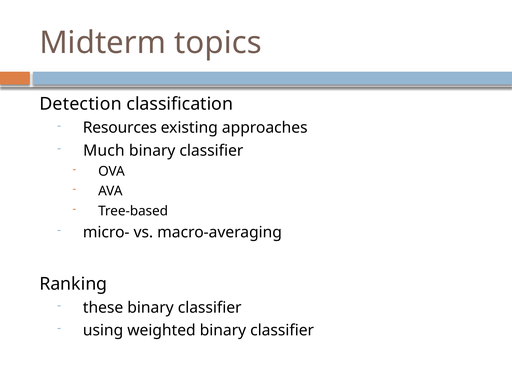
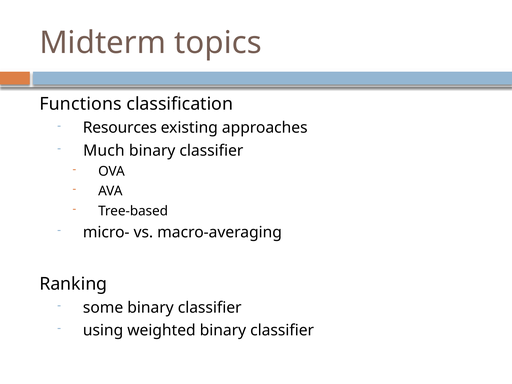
Detection: Detection -> Functions
these: these -> some
